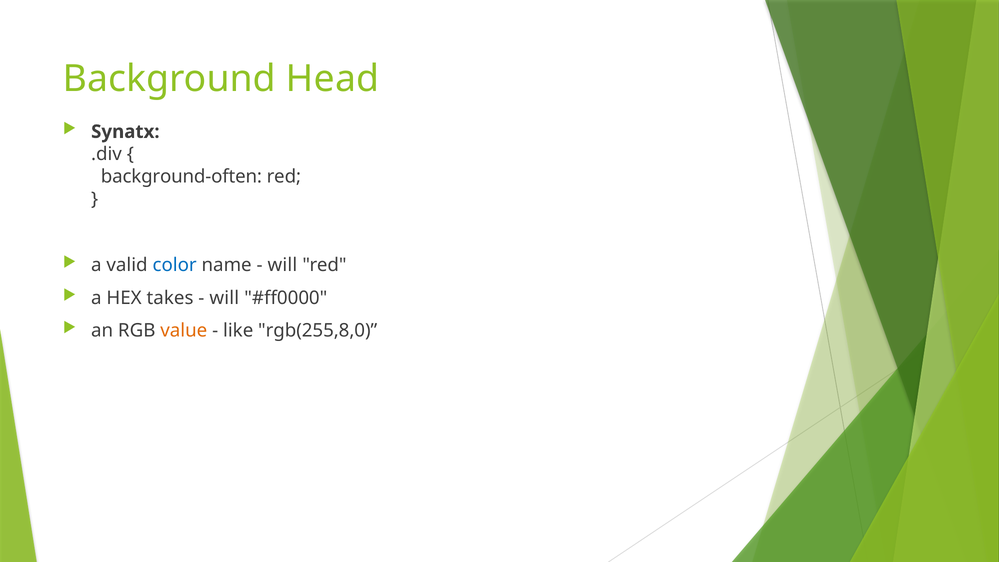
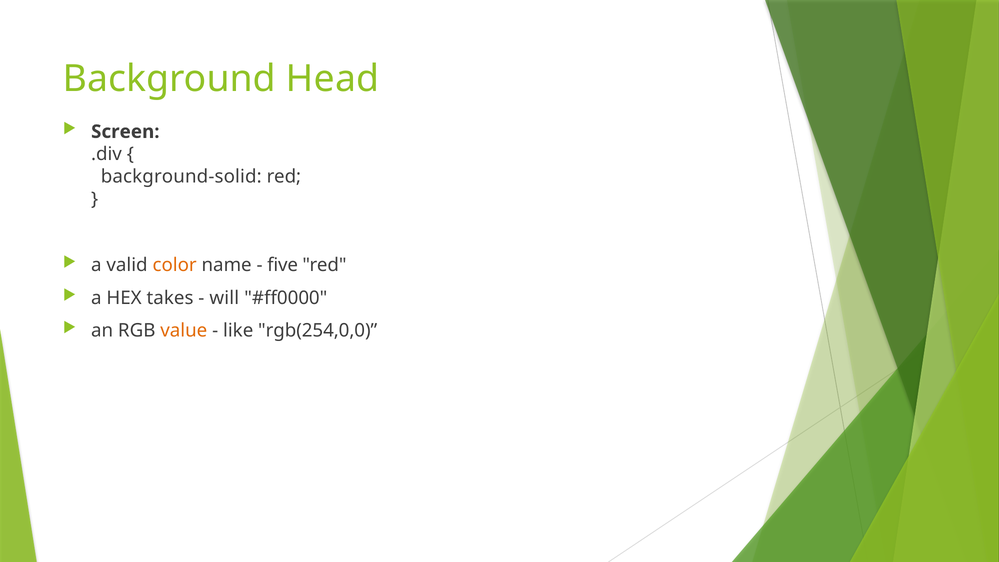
Synatx: Synatx -> Screen
background-often: background-often -> background-solid
color colour: blue -> orange
will at (282, 265): will -> five
rgb(255,8,0: rgb(255,8,0 -> rgb(254,0,0
